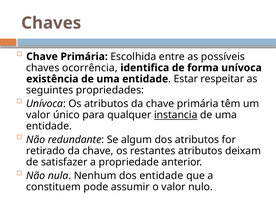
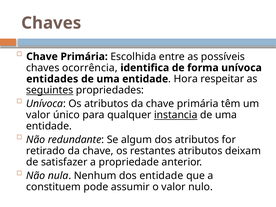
existência: existência -> entidades
Estar: Estar -> Hora
seguintes underline: none -> present
